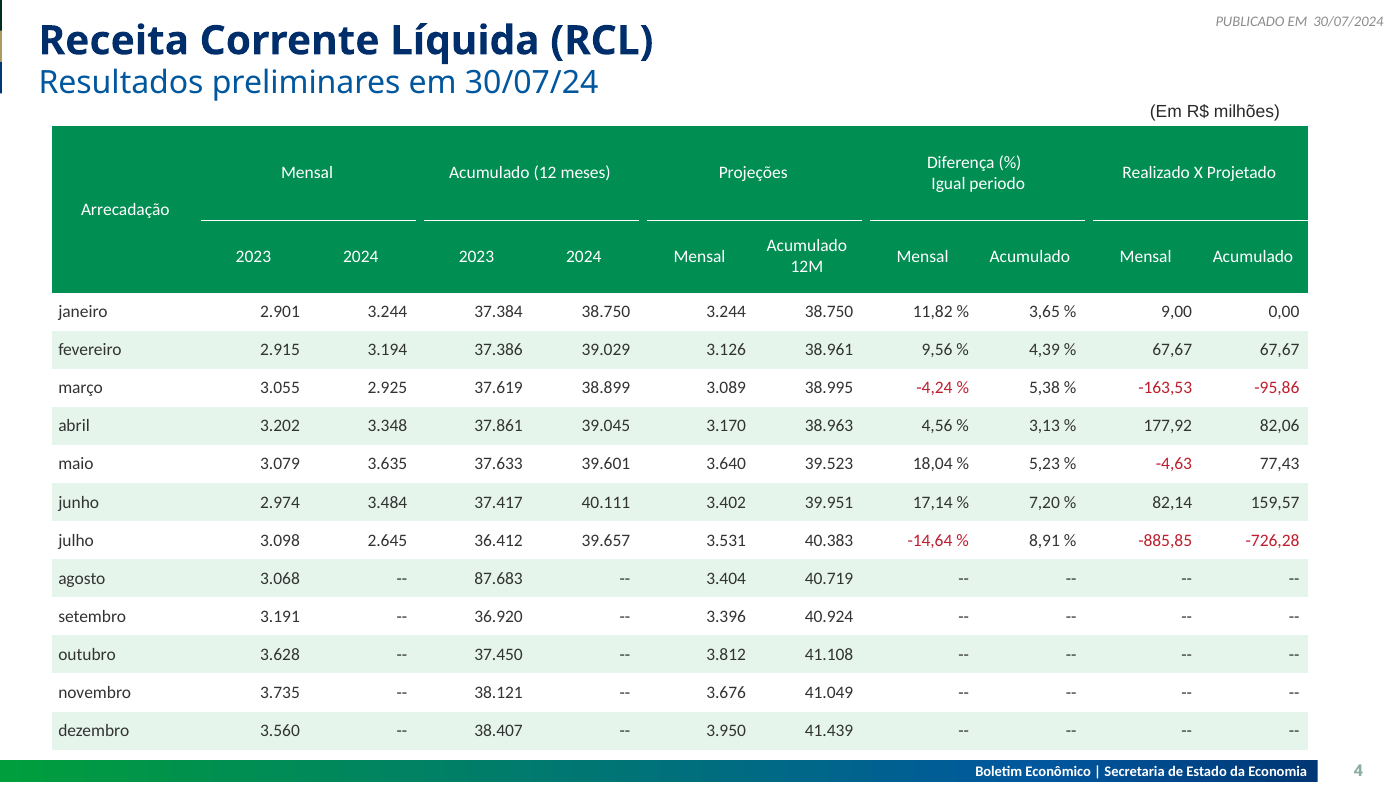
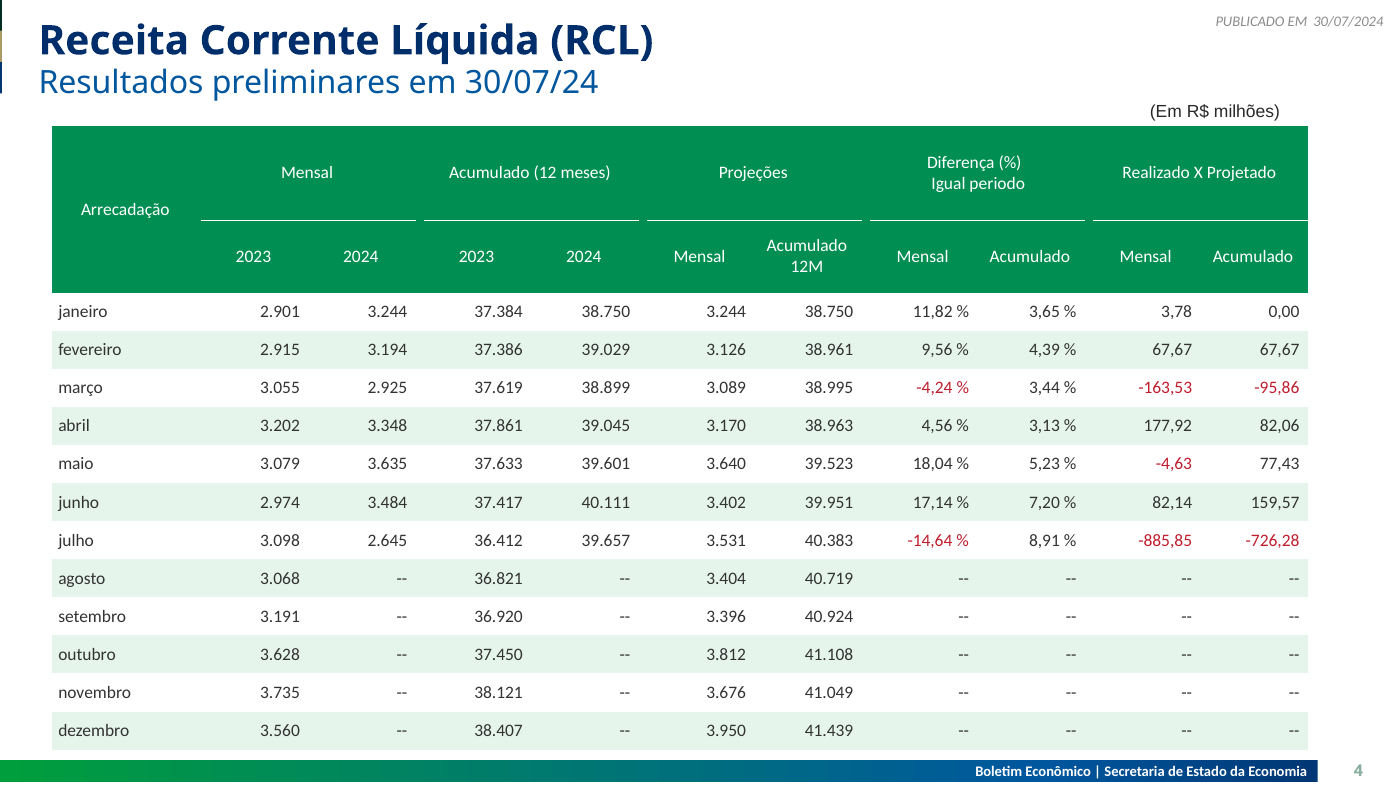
9,00: 9,00 -> 3,78
5,38: 5,38 -> 3,44
87.683: 87.683 -> 36.821
